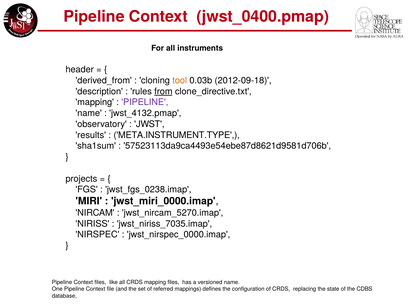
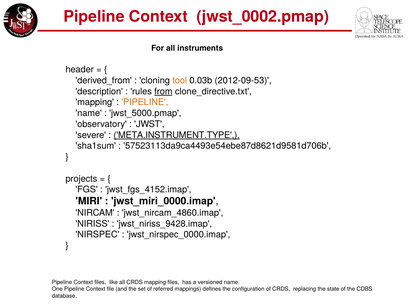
jwst_0400.pmap: jwst_0400.pmap -> jwst_0002.pmap
2012-09-18: 2012-09-18 -> 2012-09-53
PIPELINE at (145, 102) colour: purple -> orange
jwst_4132.pmap: jwst_4132.pmap -> jwst_5000.pmap
results: results -> severe
META.INSTRUMENT.TYPE underline: none -> present
jwst_fgs_0238.imap: jwst_fgs_0238.imap -> jwst_fgs_4152.imap
jwst_nircam_5270.imap: jwst_nircam_5270.imap -> jwst_nircam_4860.imap
jwst_niriss_7035.imap: jwst_niriss_7035.imap -> jwst_niriss_9428.imap
